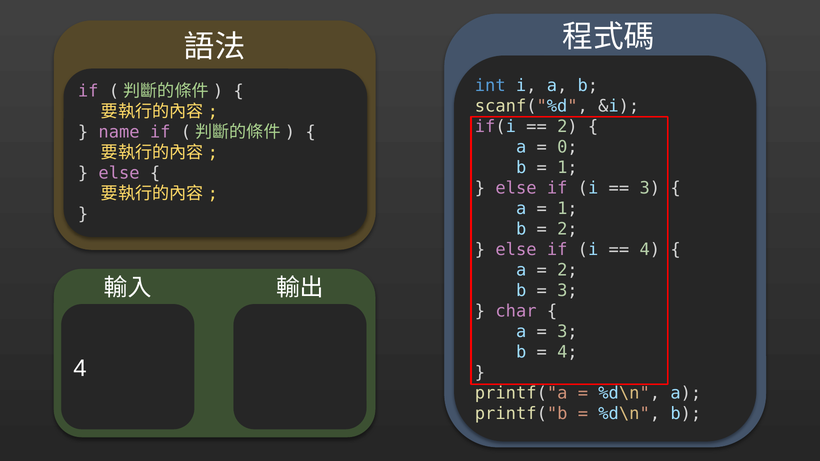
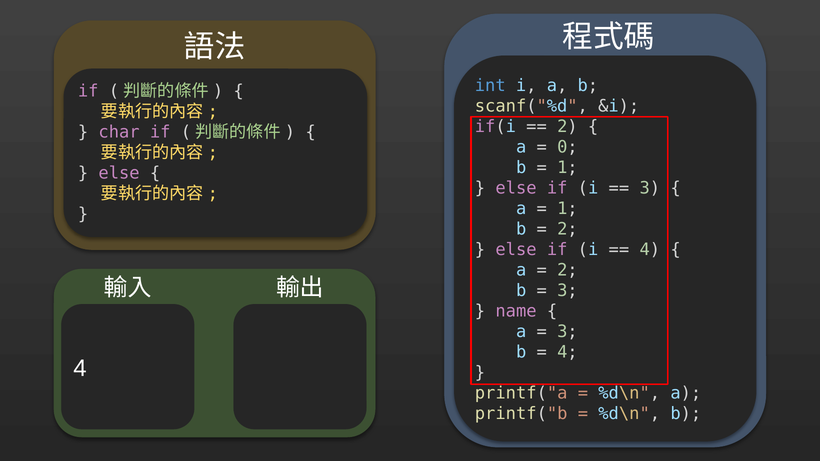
name: name -> char
char: char -> name
